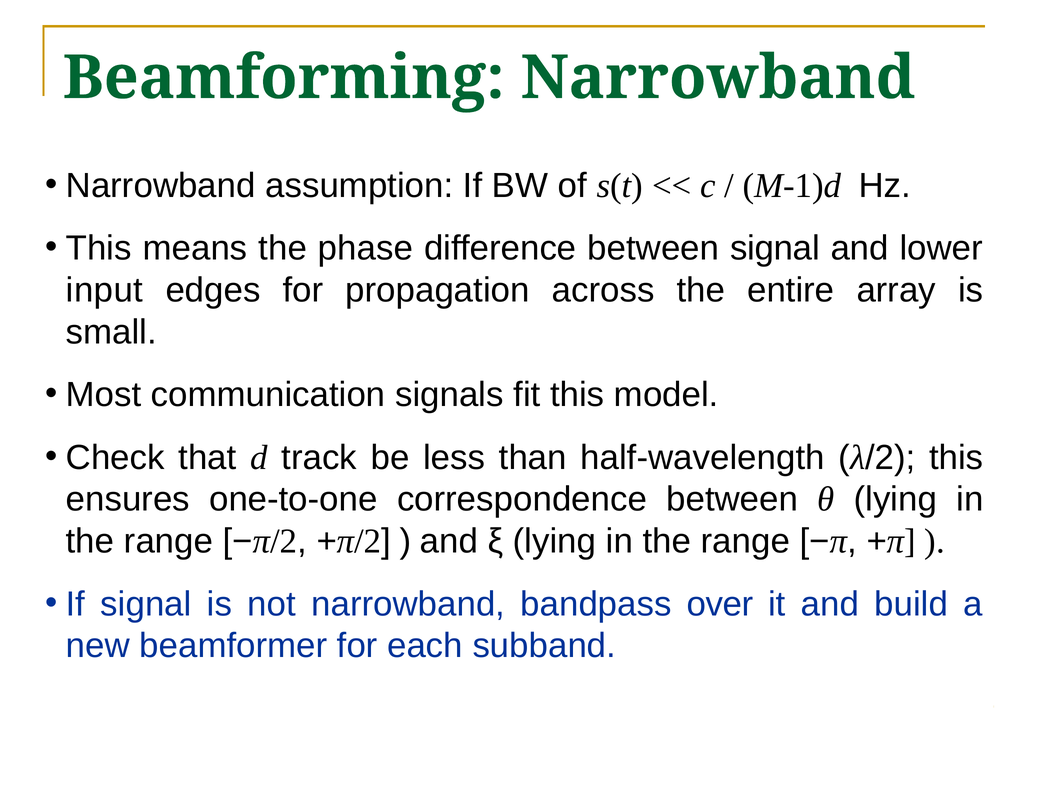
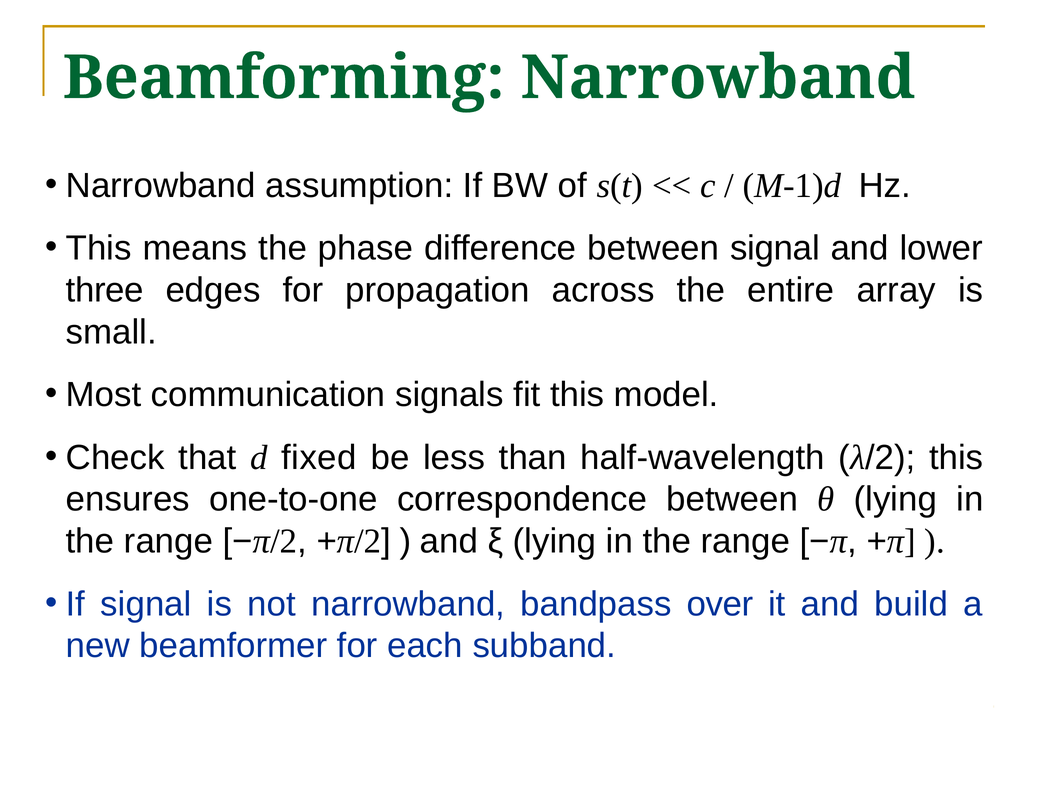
input: input -> three
track: track -> fixed
